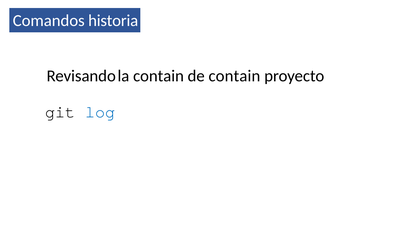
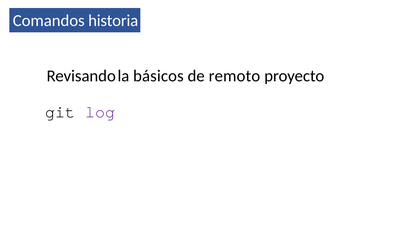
la contain: contain -> básicos
de contain: contain -> remoto
log colour: blue -> purple
